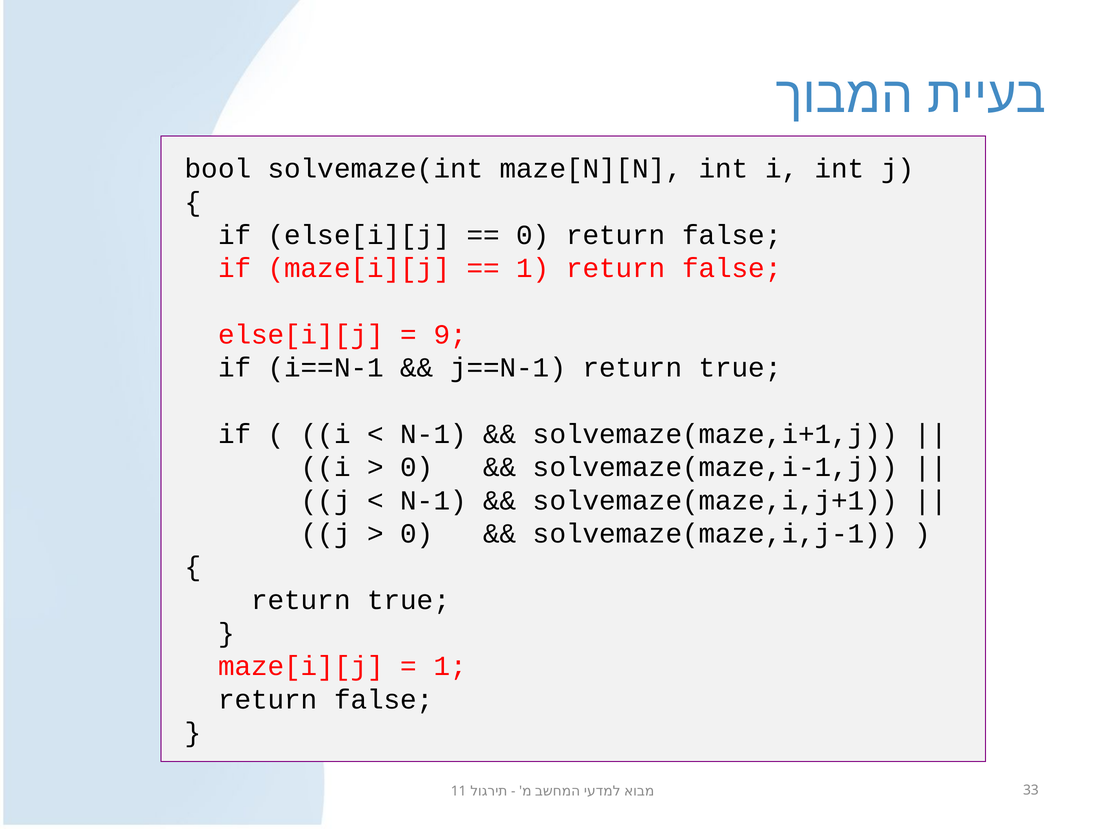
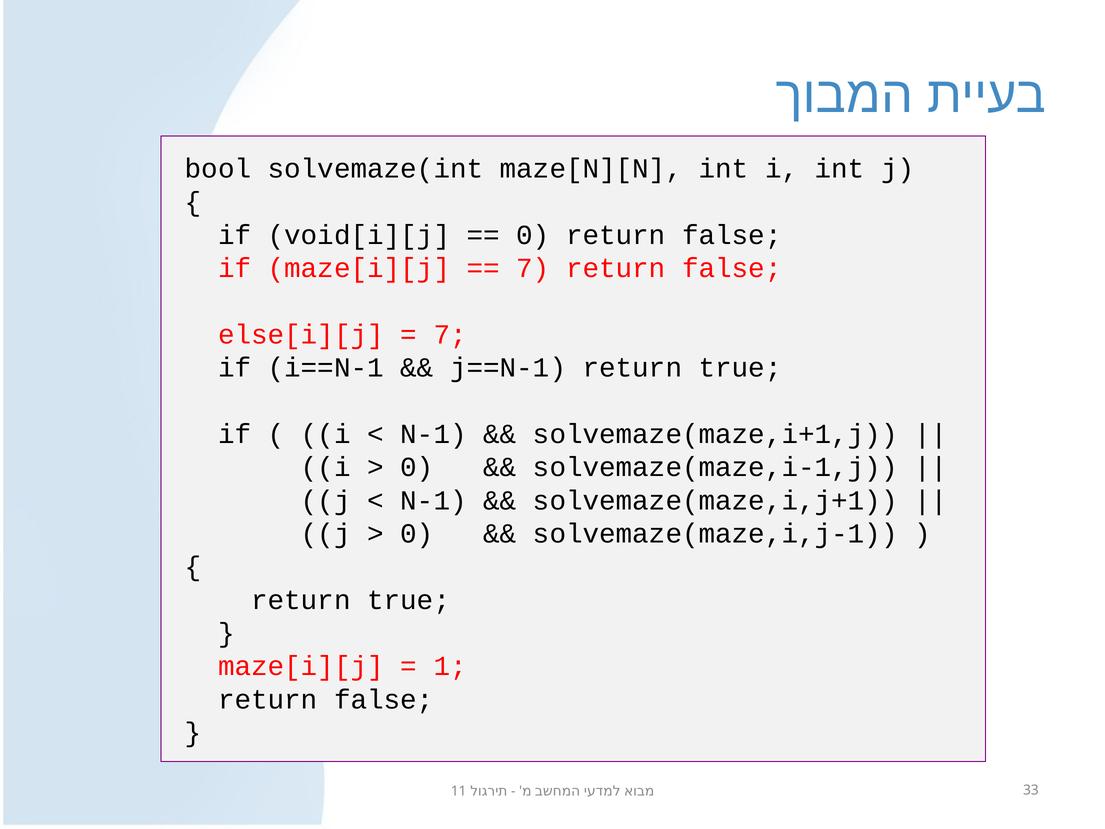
if else[i][j: else[i][j -> void[i][j
1 at (533, 268): 1 -> 7
9 at (450, 335): 9 -> 7
